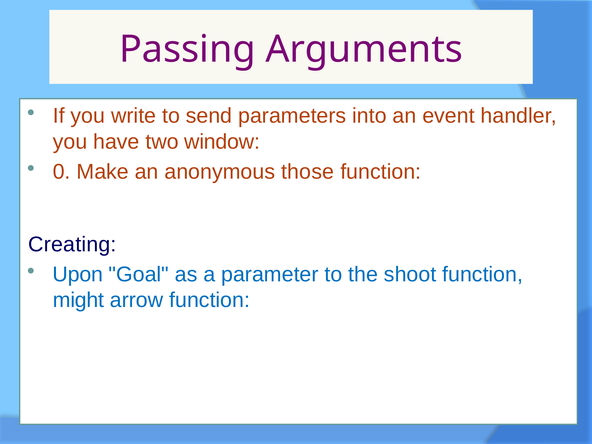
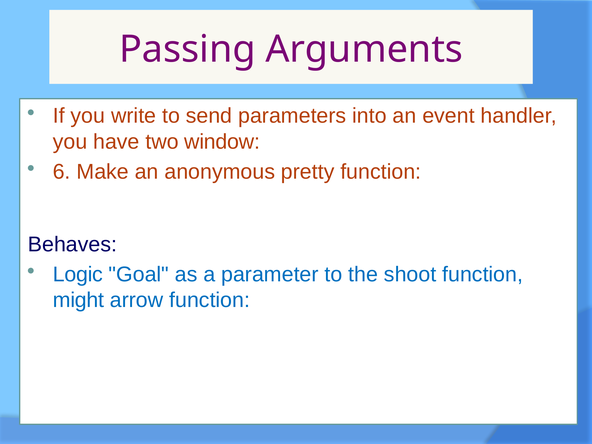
0: 0 -> 6
those: those -> pretty
Creating: Creating -> Behaves
Upon: Upon -> Logic
